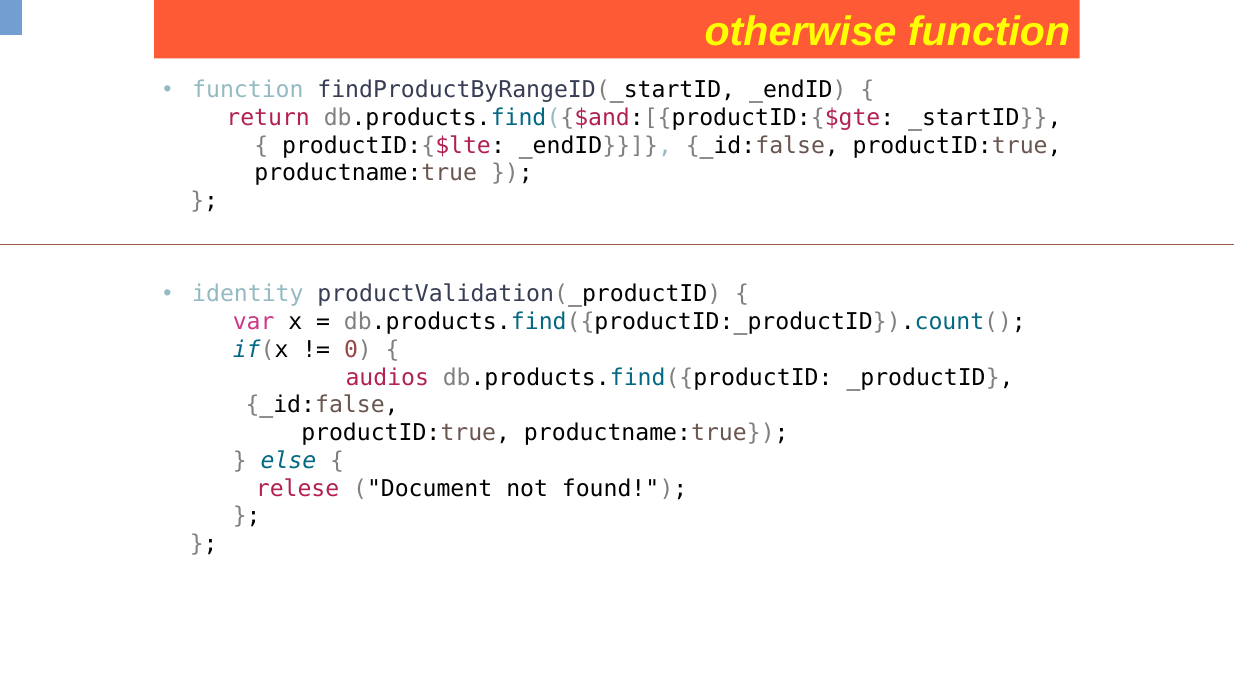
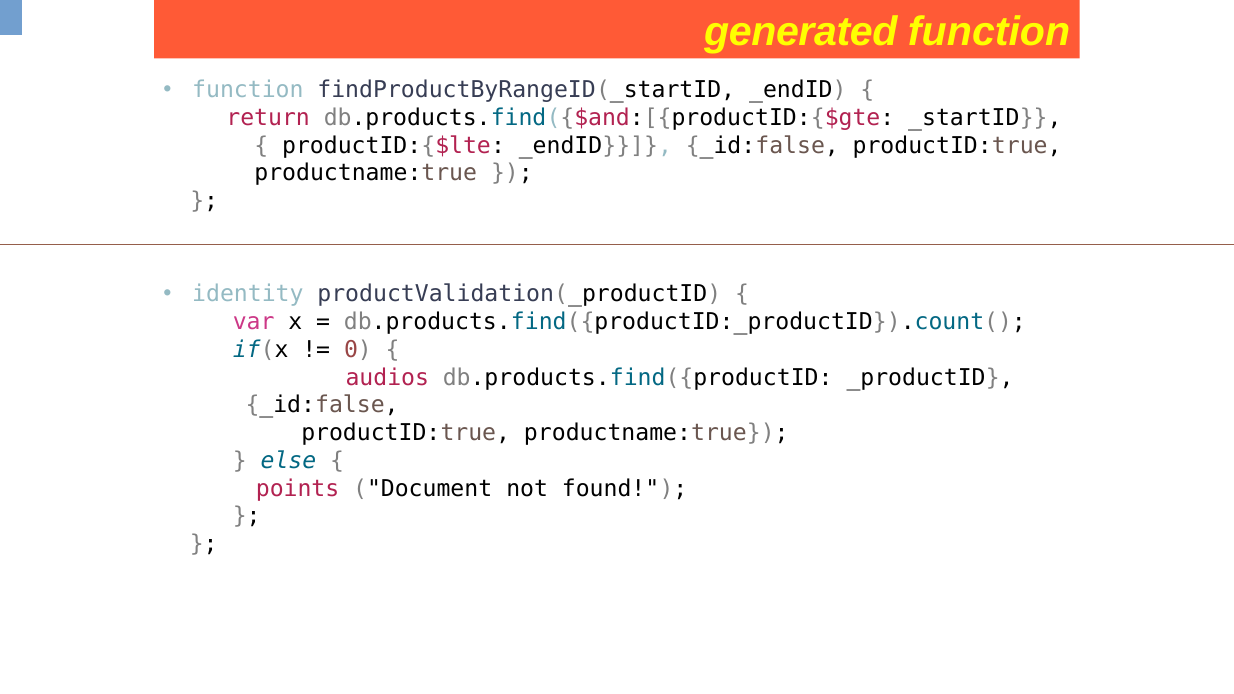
otherwise: otherwise -> generated
relese: relese -> points
